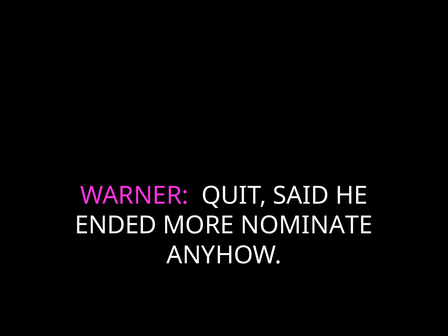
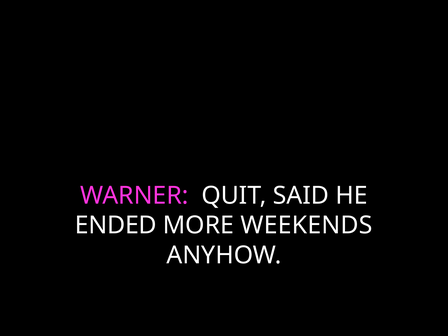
NOMINATE: NOMINATE -> WEEKENDS
